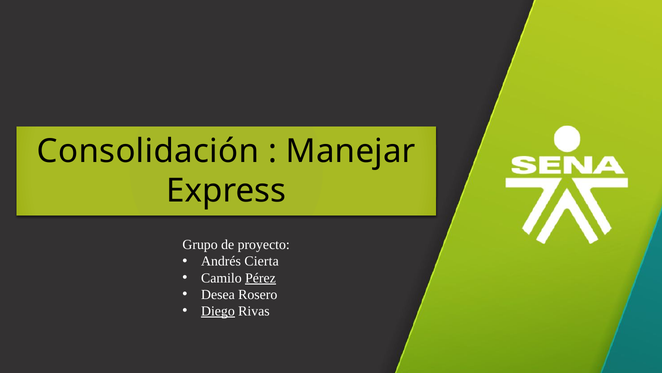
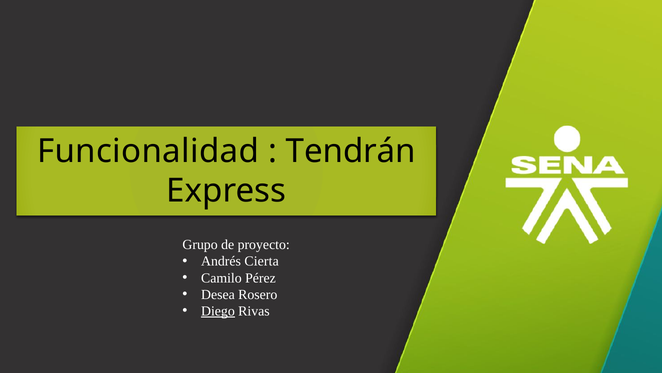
Consolidación: Consolidación -> Funcionalidad
Manejar: Manejar -> Tendrán
Pérez underline: present -> none
